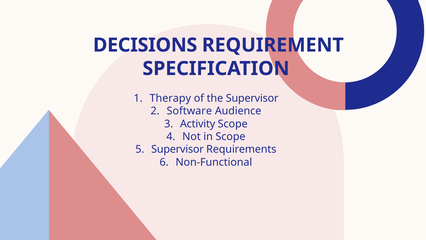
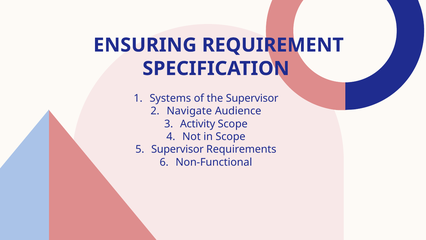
DECISIONS: DECISIONS -> ENSURING
Therapy: Therapy -> Systems
Software: Software -> Navigate
